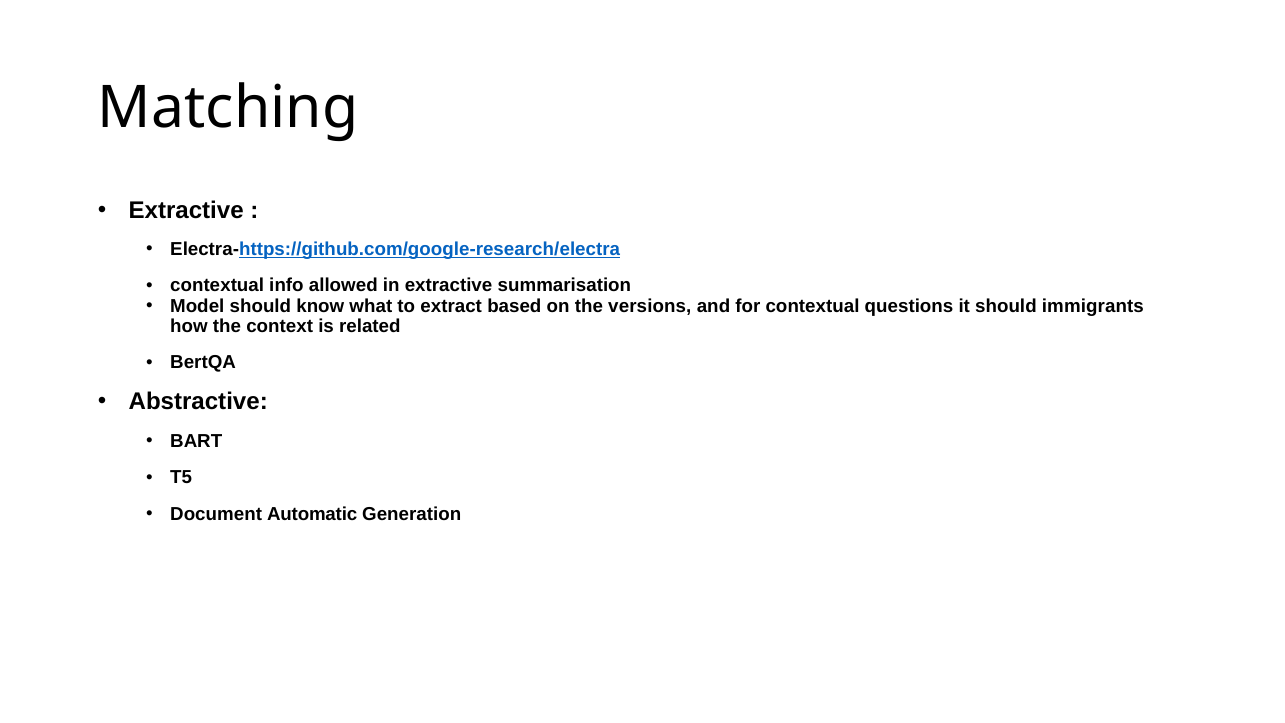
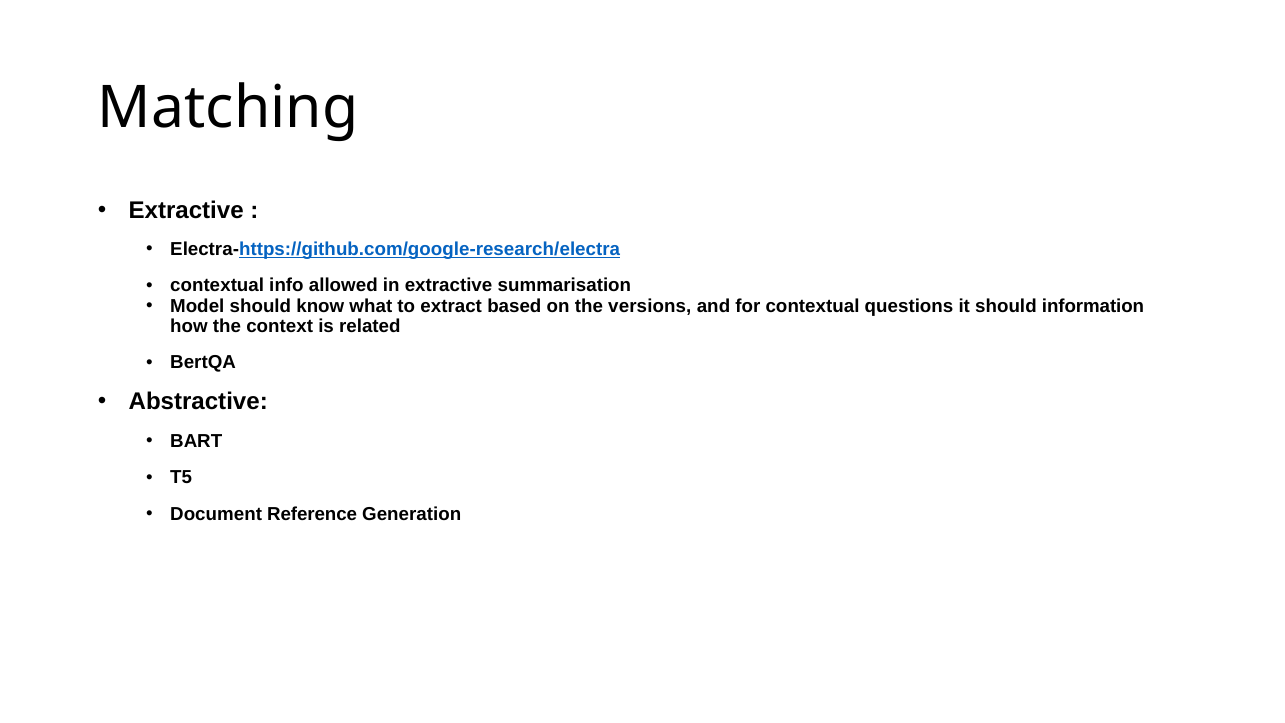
immigrants: immigrants -> information
Automatic: Automatic -> Reference
